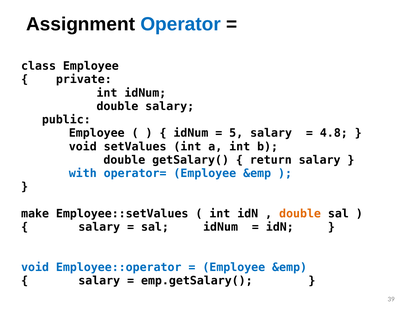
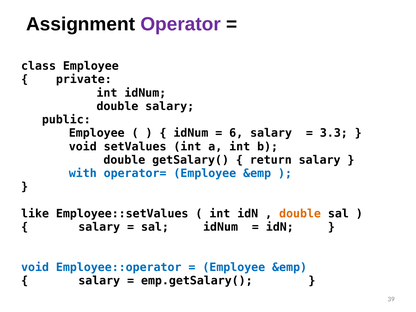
Operator colour: blue -> purple
5: 5 -> 6
4.8: 4.8 -> 3.3
make: make -> like
